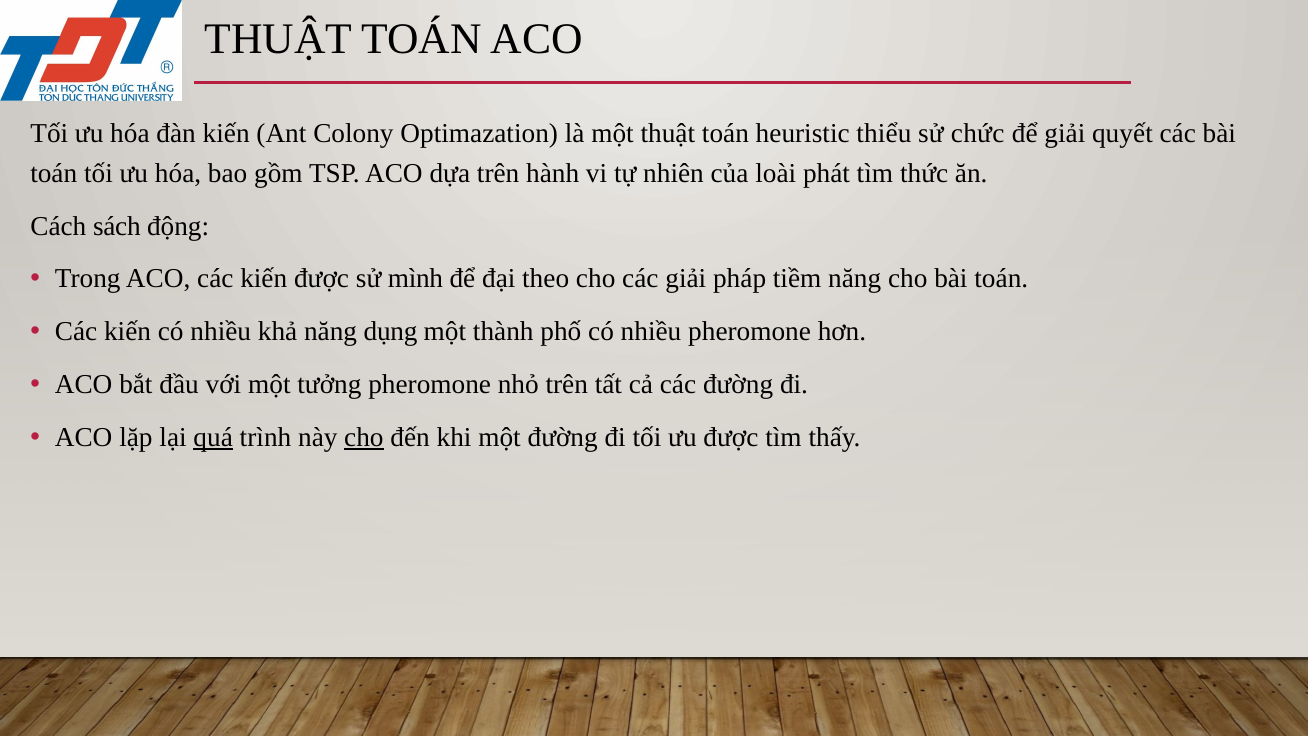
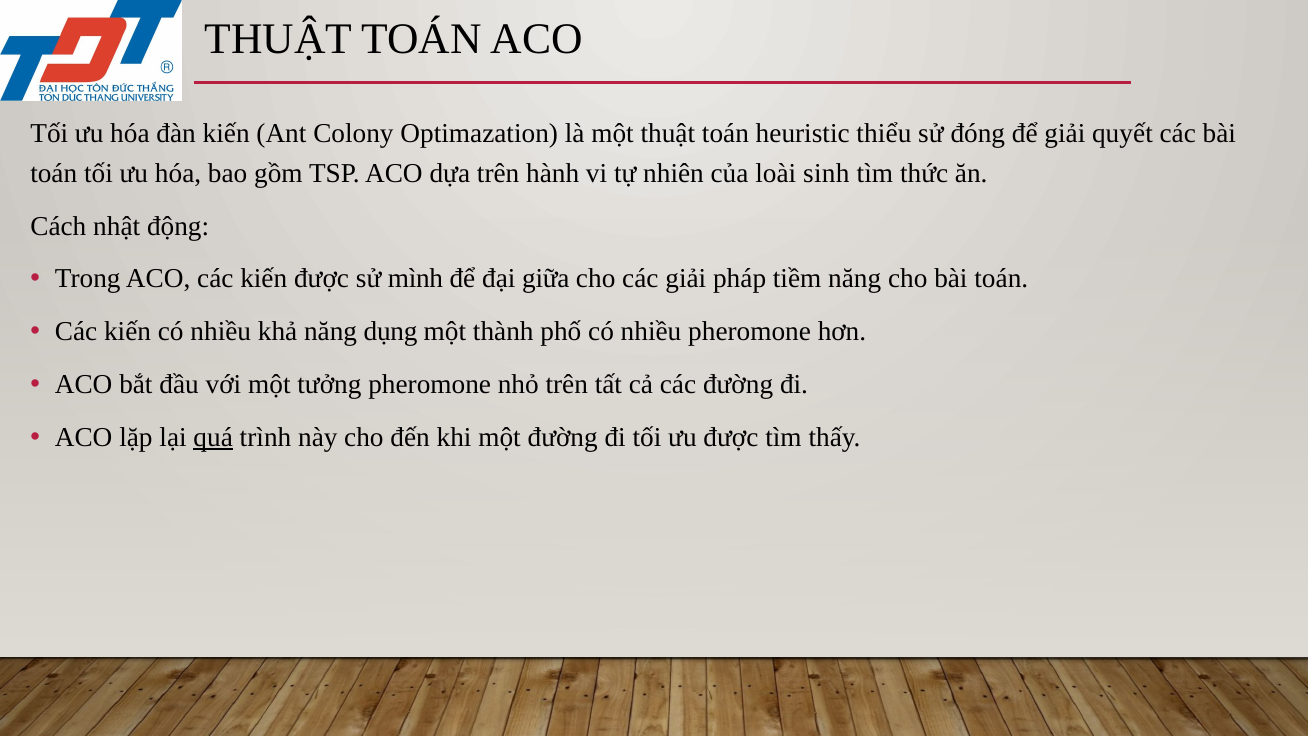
chức: chức -> đóng
phát: phát -> sinh
sách: sách -> nhật
theo: theo -> giữa
cho at (364, 437) underline: present -> none
